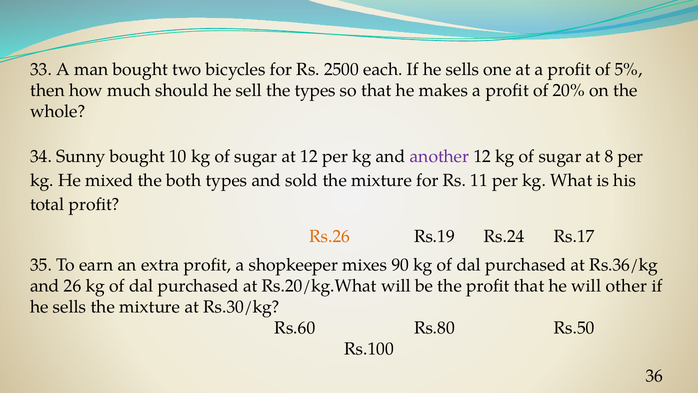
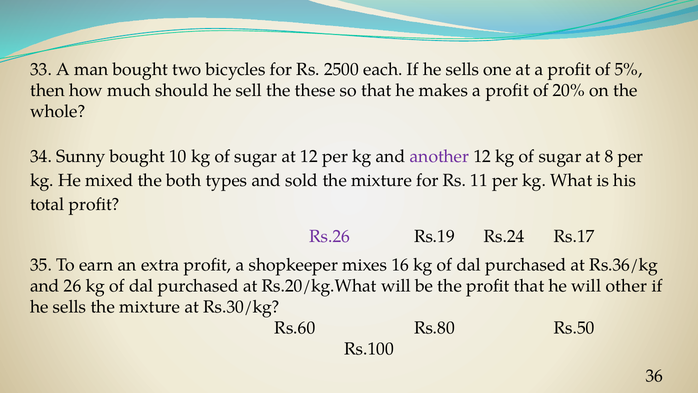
the types: types -> these
Rs.26 colour: orange -> purple
90: 90 -> 16
